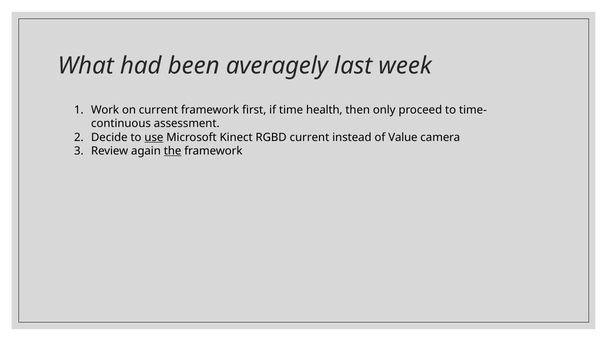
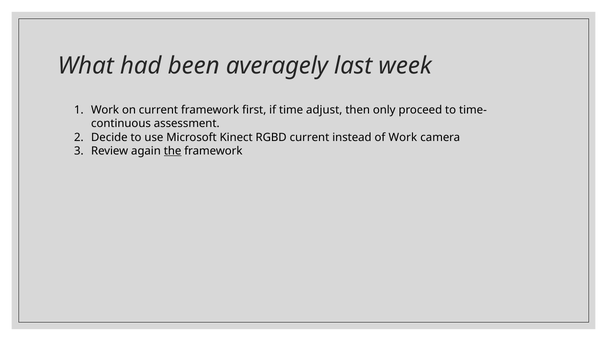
health: health -> adjust
use underline: present -> none
of Value: Value -> Work
